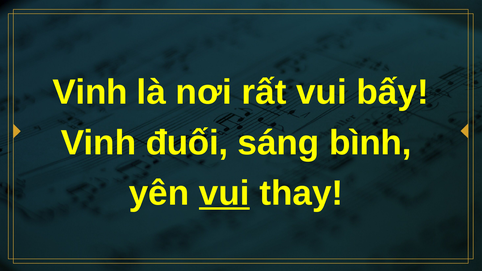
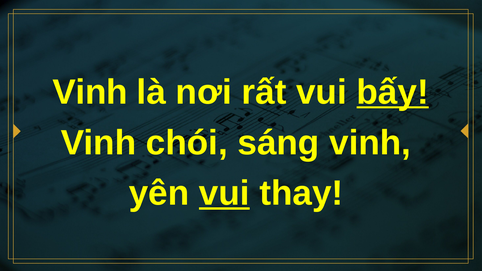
bấy underline: none -> present
đuối: đuối -> chói
sáng bình: bình -> vinh
